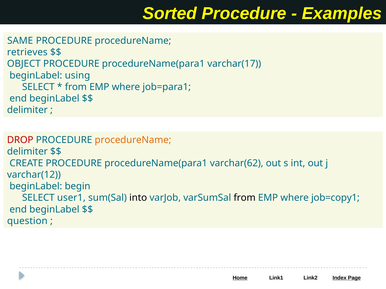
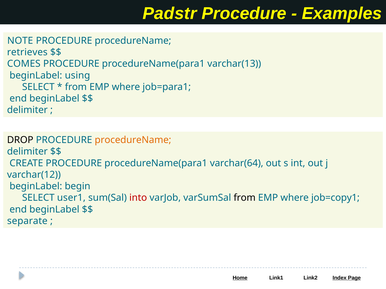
Sorted: Sorted -> Padstr
SAME: SAME -> NOTE
OBJECT: OBJECT -> COMES
varchar(17: varchar(17 -> varchar(13
DROP colour: red -> black
varchar(62: varchar(62 -> varchar(64
into colour: black -> red
question: question -> separate
